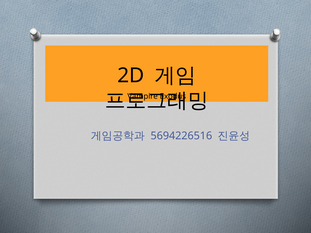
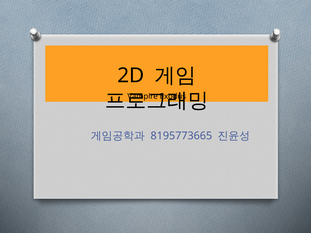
5694226516: 5694226516 -> 8195773665
